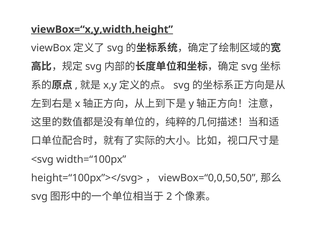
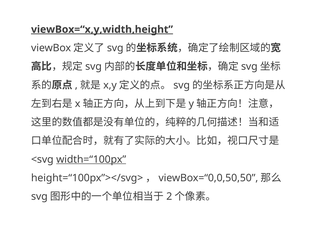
width=“100px underline: none -> present
